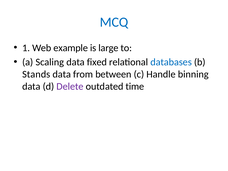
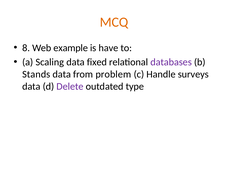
MCQ colour: blue -> orange
1: 1 -> 8
large: large -> have
databases colour: blue -> purple
between: between -> problem
binning: binning -> surveys
time: time -> type
